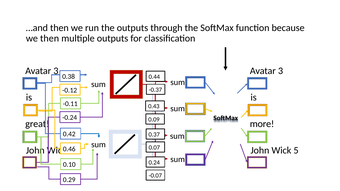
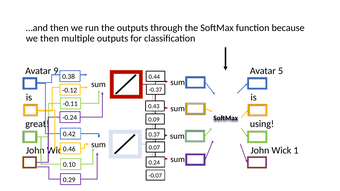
3 at (56, 71): 3 -> 9
3 at (281, 71): 3 -> 5
more: more -> using
5: 5 -> 1
